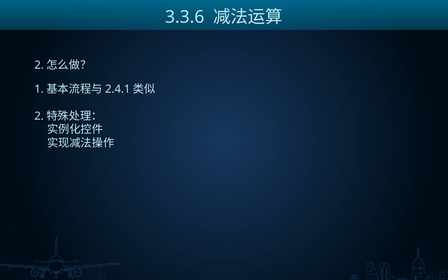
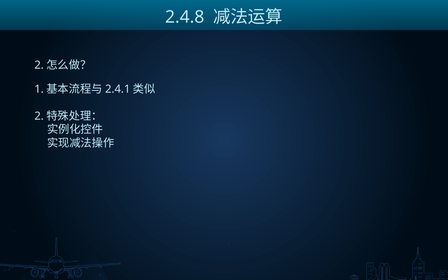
3.3.6: 3.3.6 -> 2.4.8
